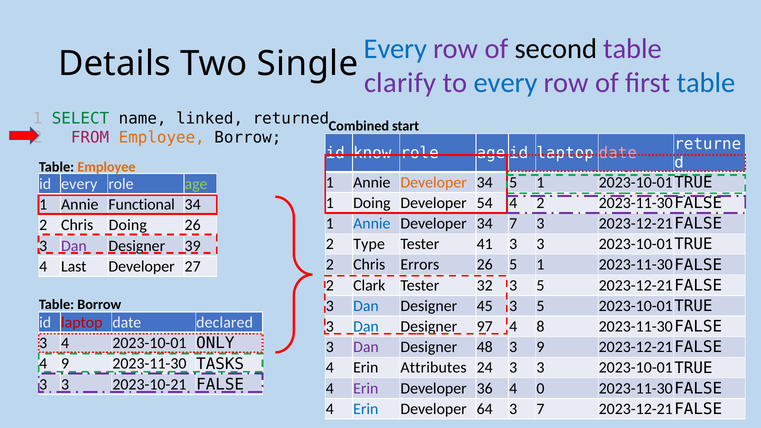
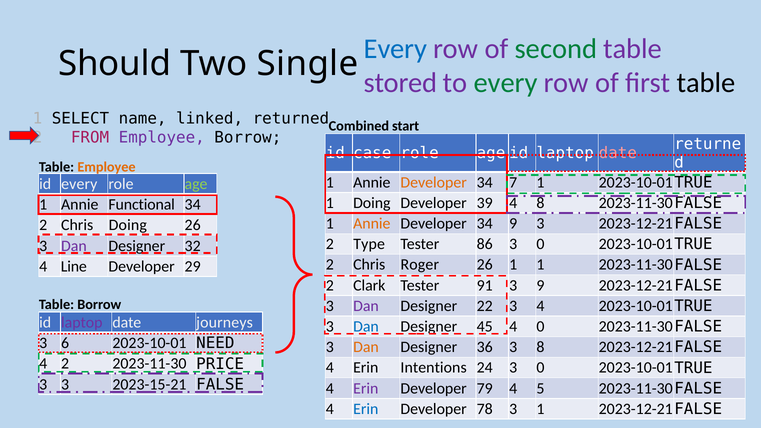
second colour: black -> green
Details: Details -> Should
clarify: clarify -> stored
every at (506, 83) colour: blue -> green
table at (706, 83) colour: blue -> black
SELECT colour: green -> black
Employee at (162, 137) colour: orange -> purple
know: know -> case
34 5: 5 -> 7
54: 54 -> 39
4 2: 2 -> 8
Annie at (372, 224) colour: blue -> orange
34 7: 7 -> 9
41: 41 -> 86
3 at (540, 244): 3 -> 0
39: 39 -> 32
Errors: Errors -> Roger
26 5: 5 -> 1
Last: Last -> Line
27: 27 -> 29
32: 32 -> 91
5 at (540, 285): 5 -> 9
Dan at (366, 306) colour: blue -> purple
45: 45 -> 22
5 at (540, 306): 5 -> 4
laptop at (82, 323) colour: red -> purple
declared: declared -> journeys
97: 97 -> 45
4 8: 8 -> 0
3 4: 4 -> 6
ONLY: ONLY -> NEED
Dan at (366, 347) colour: purple -> orange
48: 48 -> 36
3 9: 9 -> 8
4 9: 9 -> 2
TASKS: TASKS -> PRICE
Attributes: Attributes -> Intentions
24 3 3: 3 -> 0
2023-10-21: 2023-10-21 -> 2023-15-21
36: 36 -> 79
0: 0 -> 5
64: 64 -> 78
3 7: 7 -> 1
